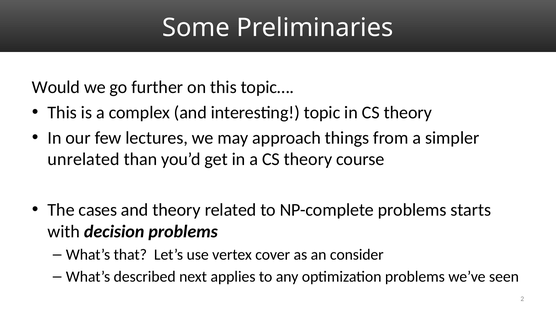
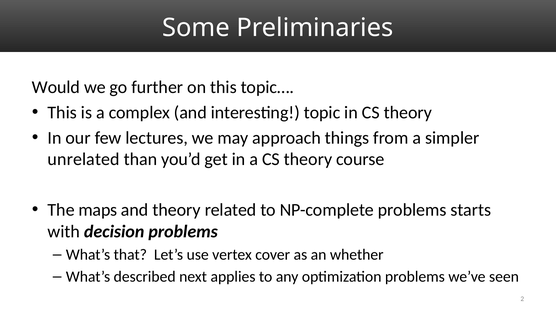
cases: cases -> maps
consider: consider -> whether
